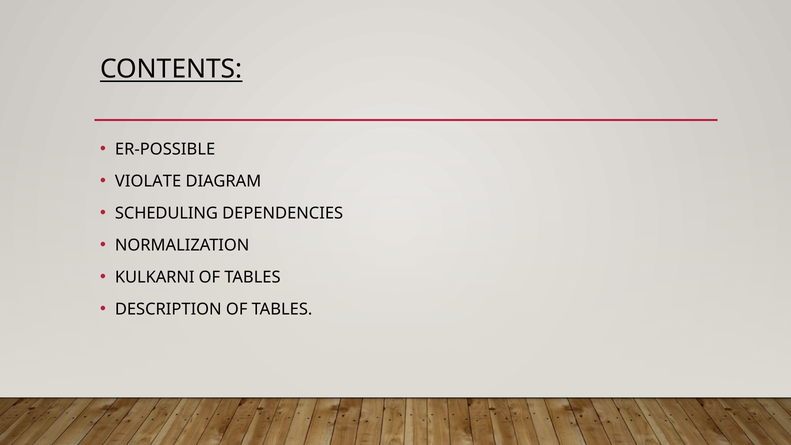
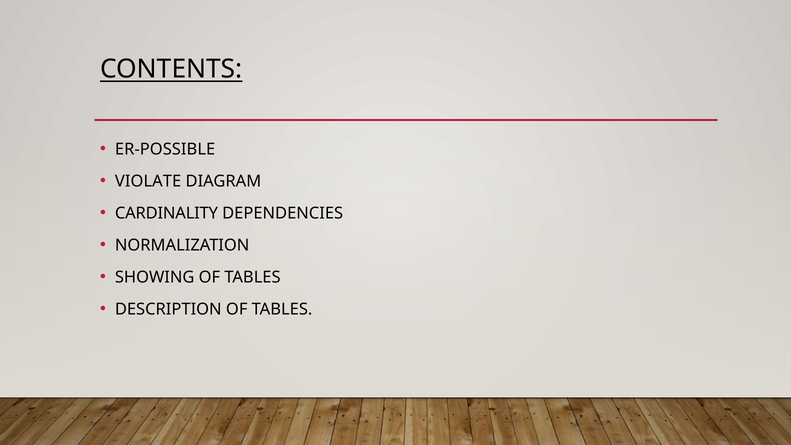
SCHEDULING: SCHEDULING -> CARDINALITY
KULKARNI: KULKARNI -> SHOWING
